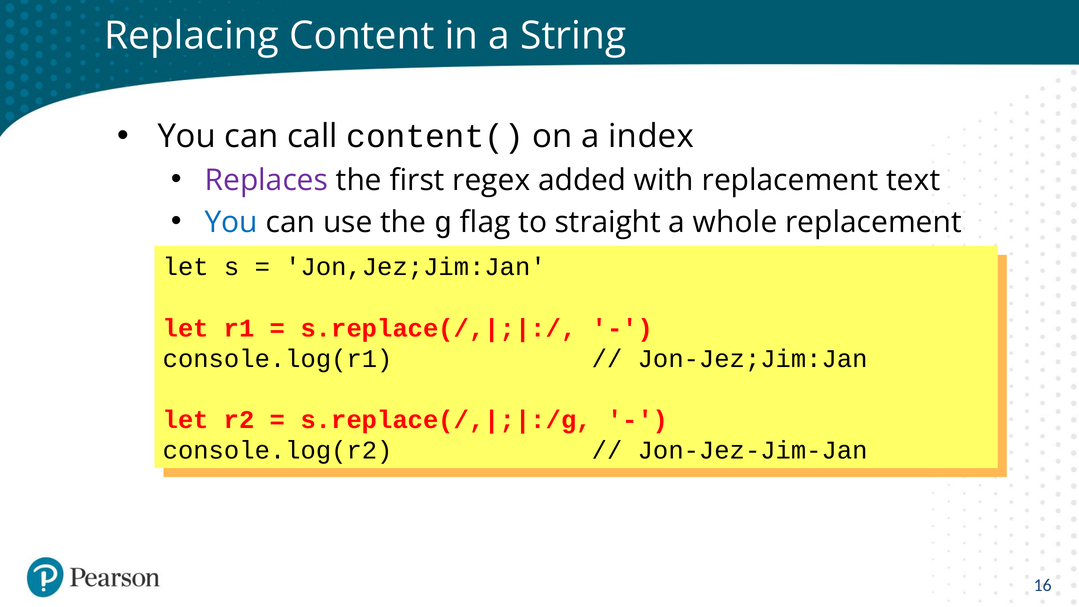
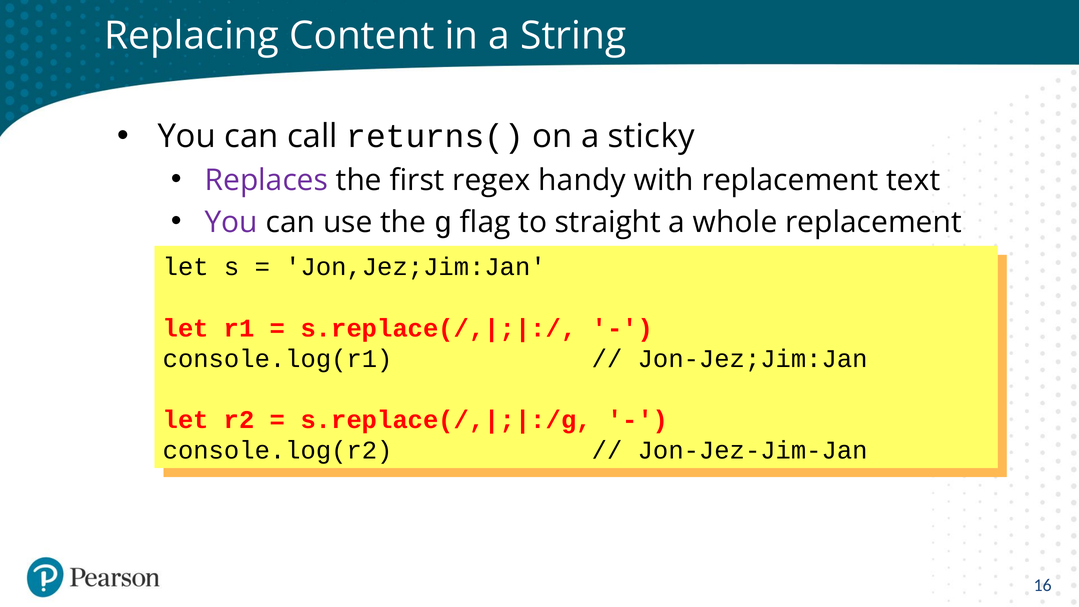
content(: content( -> returns(
index: index -> sticky
added: added -> handy
You at (231, 222) colour: blue -> purple
